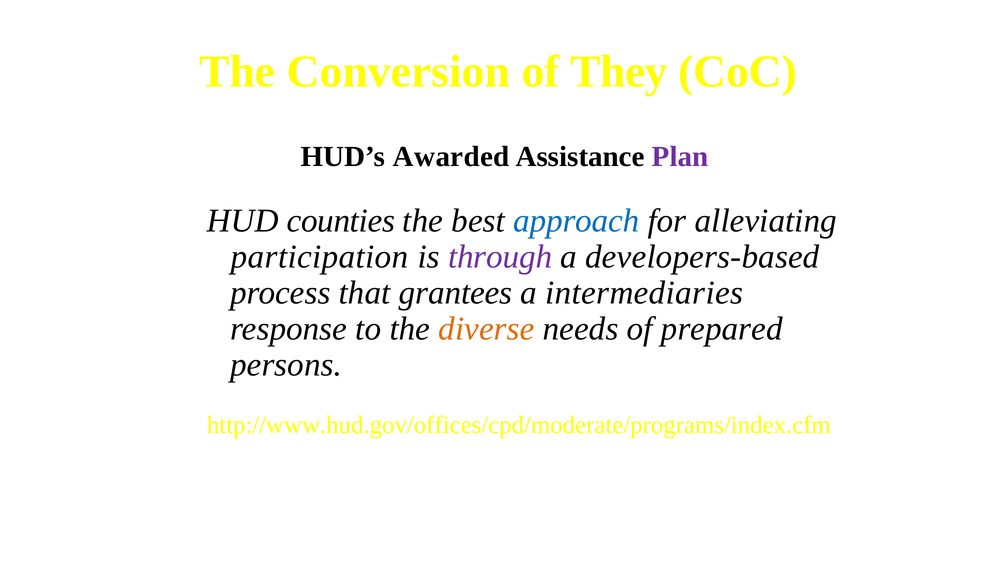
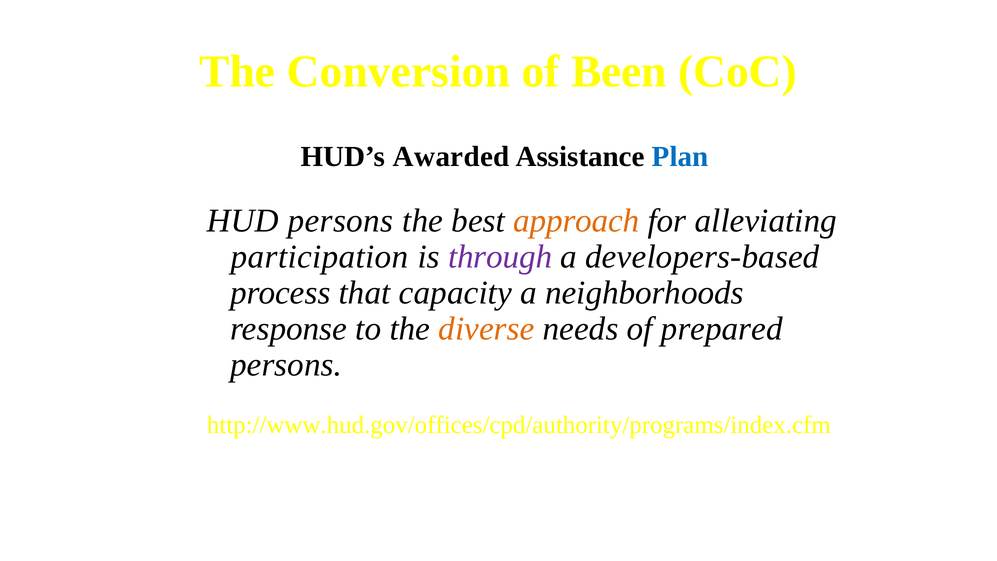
They: They -> Been
Plan colour: purple -> blue
HUD counties: counties -> persons
approach colour: blue -> orange
grantees: grantees -> capacity
intermediaries: intermediaries -> neighborhoods
http://www.hud.gov/offices/cpd/moderate/programs/index.cfm: http://www.hud.gov/offices/cpd/moderate/programs/index.cfm -> http://www.hud.gov/offices/cpd/authority/programs/index.cfm
